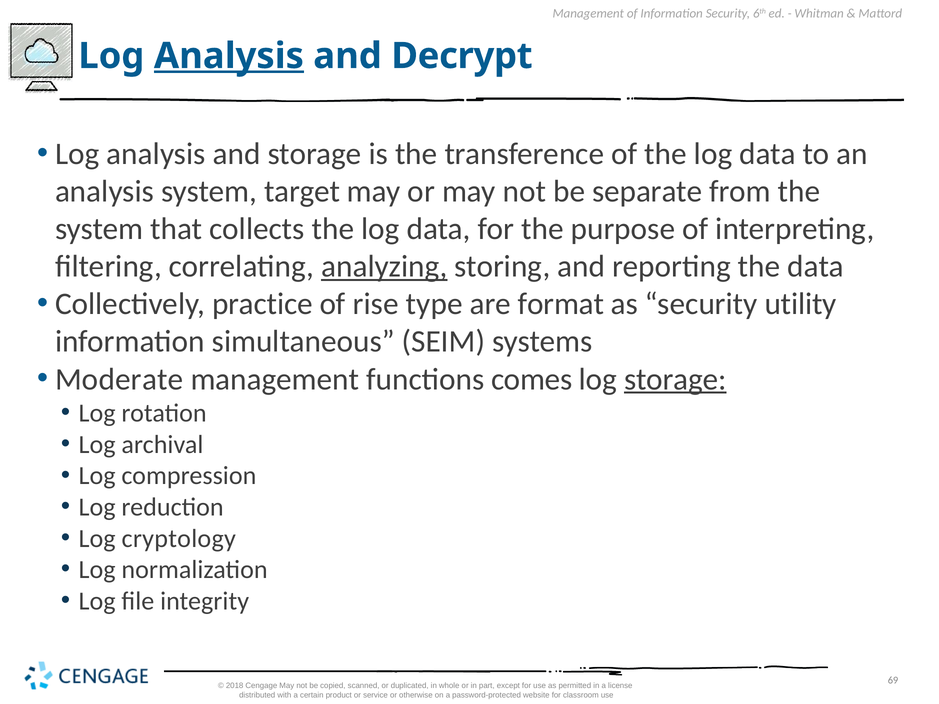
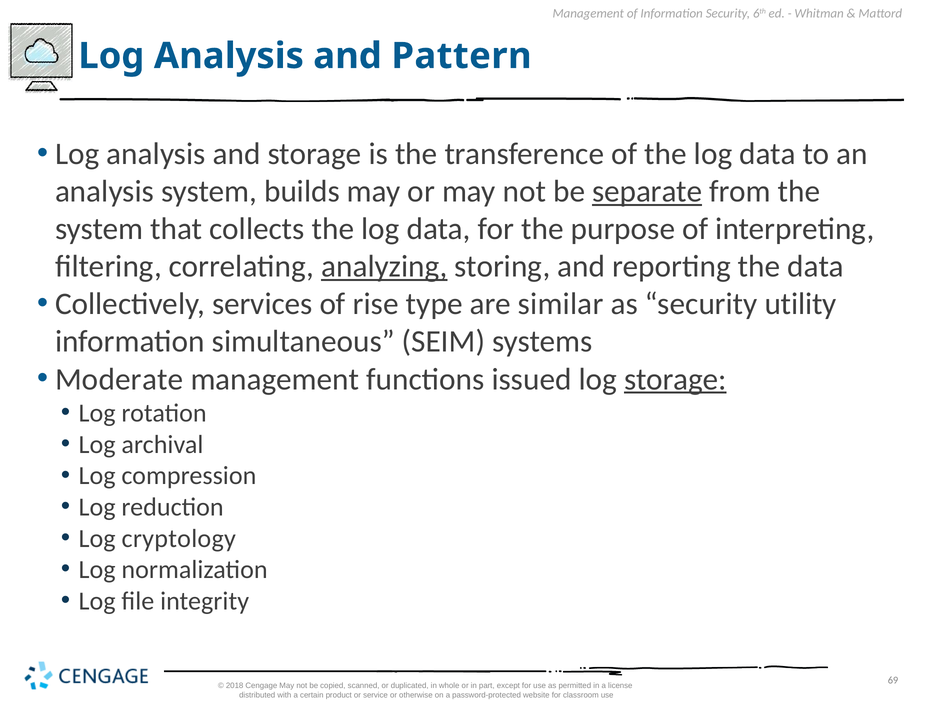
Analysis at (229, 56) underline: present -> none
Decrypt: Decrypt -> Pattern
target: target -> builds
separate underline: none -> present
practice: practice -> services
format: format -> similar
comes: comes -> issued
